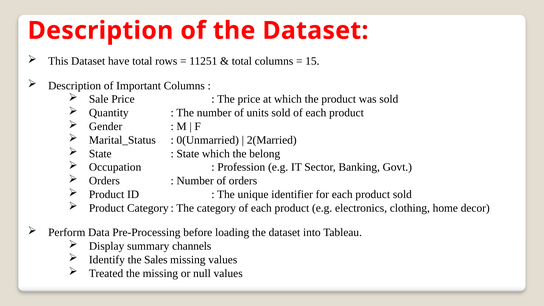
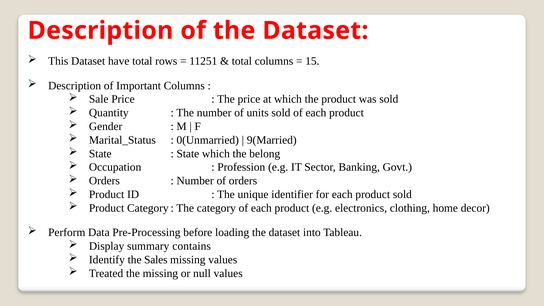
2(Married: 2(Married -> 9(Married
channels: channels -> contains
